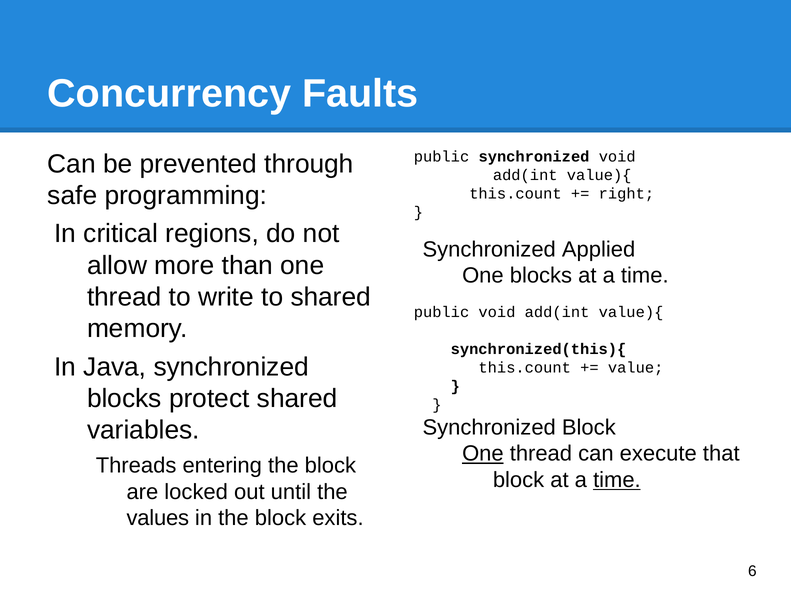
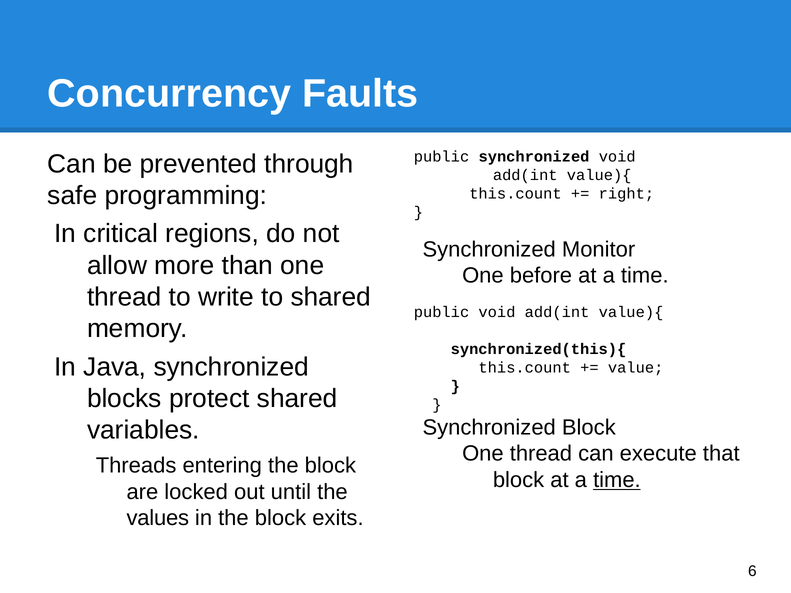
Applied: Applied -> Monitor
One blocks: blocks -> before
One at (483, 454) underline: present -> none
